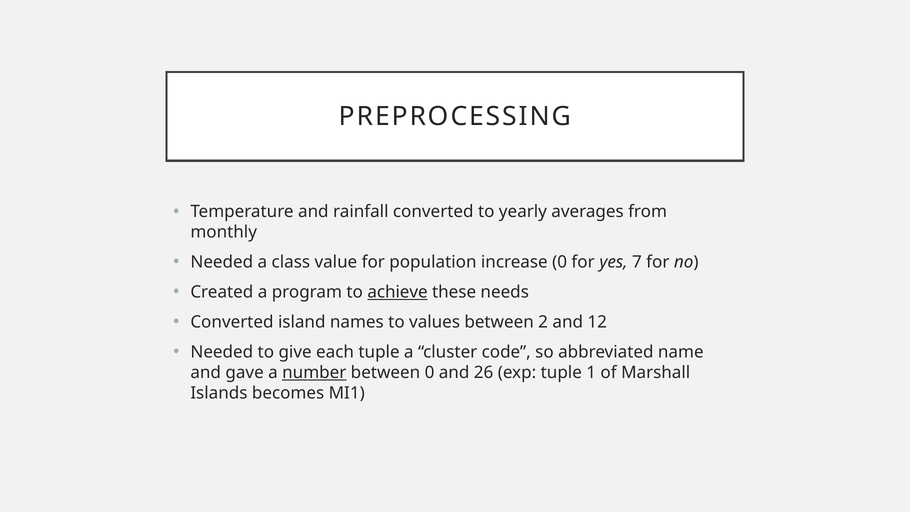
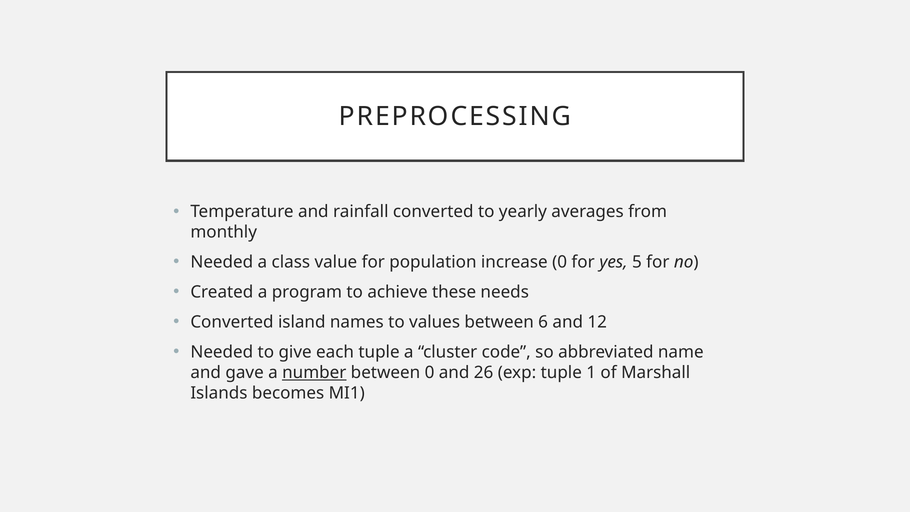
7: 7 -> 5
achieve underline: present -> none
2: 2 -> 6
